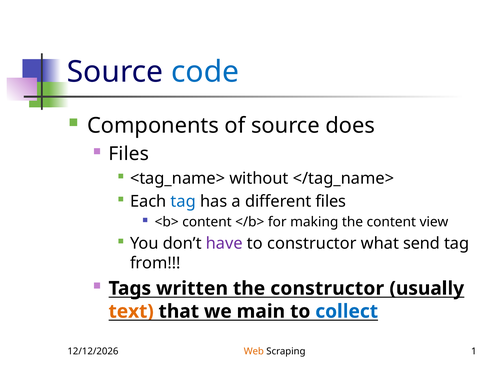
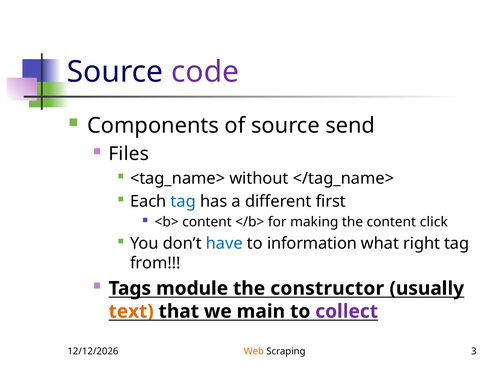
code colour: blue -> purple
does: does -> send
different files: files -> first
view: view -> click
have colour: purple -> blue
to constructor: constructor -> information
send: send -> right
written: written -> module
collect colour: blue -> purple
1: 1 -> 3
